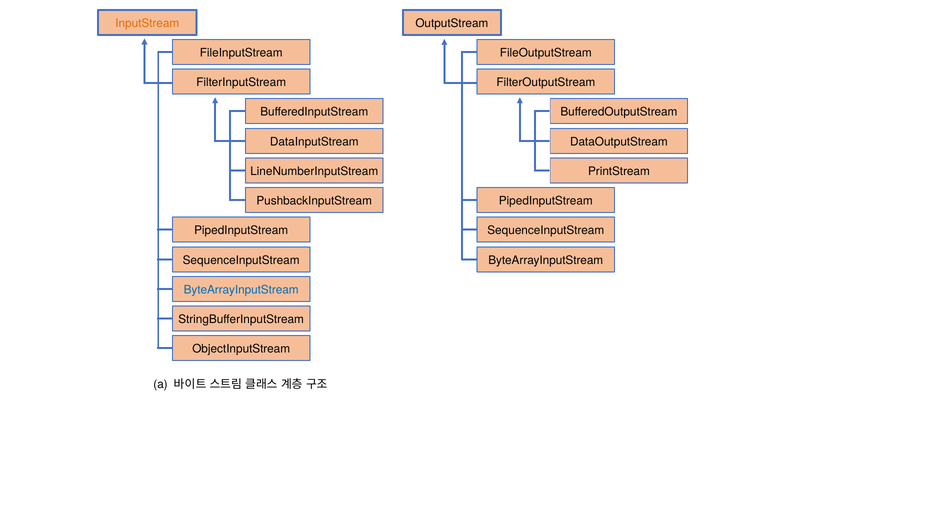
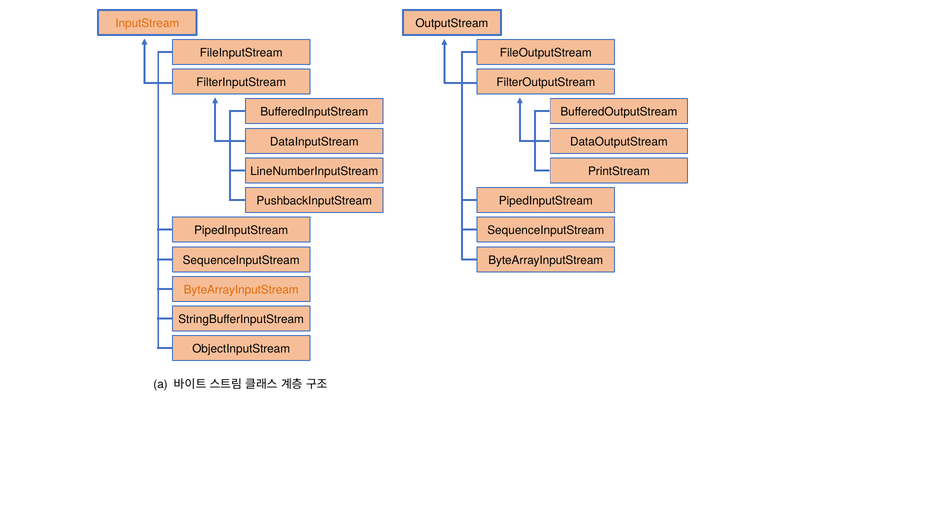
ByteArrayInputStream at (241, 290) colour: blue -> orange
